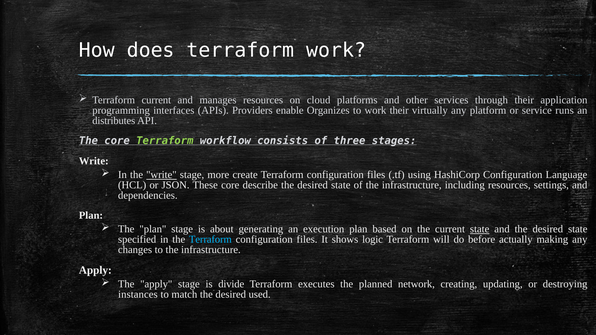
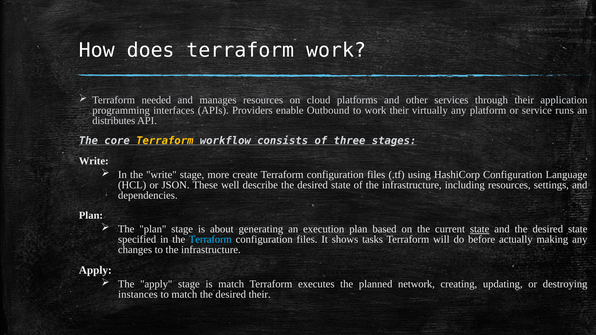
Terraform current: current -> needed
Organizes: Organizes -> Outbound
Terraform at (165, 141) colour: light green -> yellow
write at (161, 175) underline: present -> none
These core: core -> well
logic: logic -> tasks
is divide: divide -> match
desired used: used -> their
